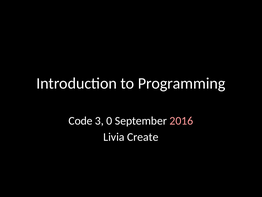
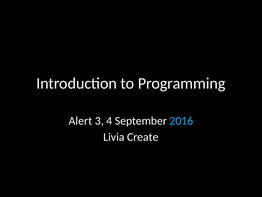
Code: Code -> Alert
0: 0 -> 4
2016 colour: pink -> light blue
